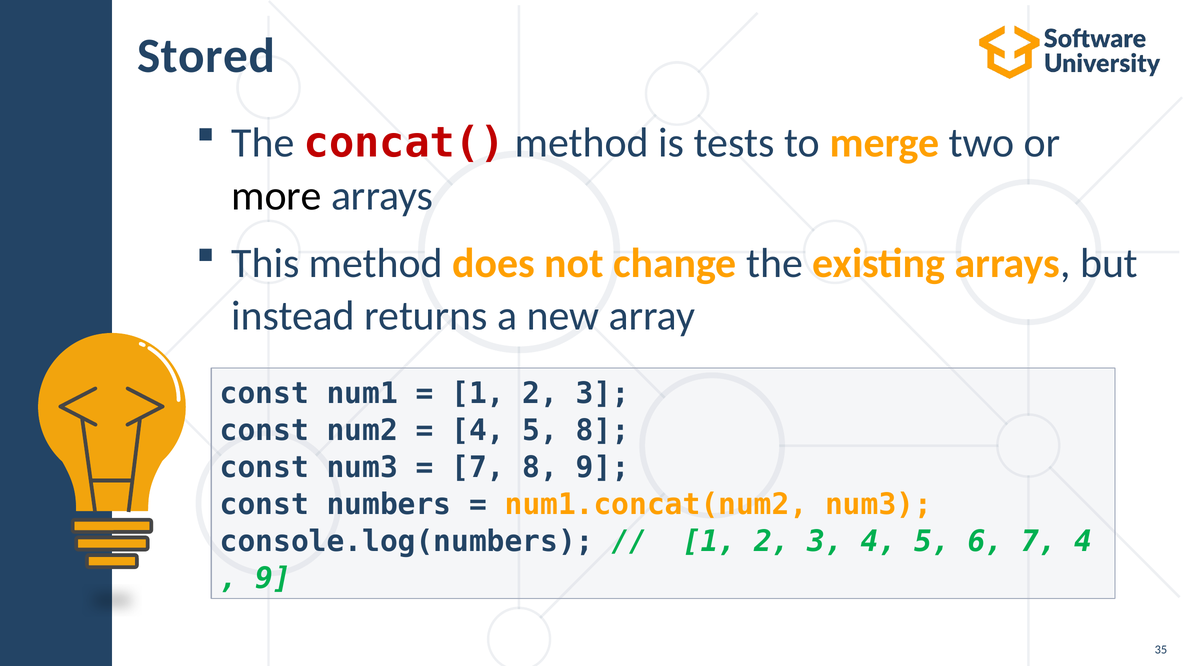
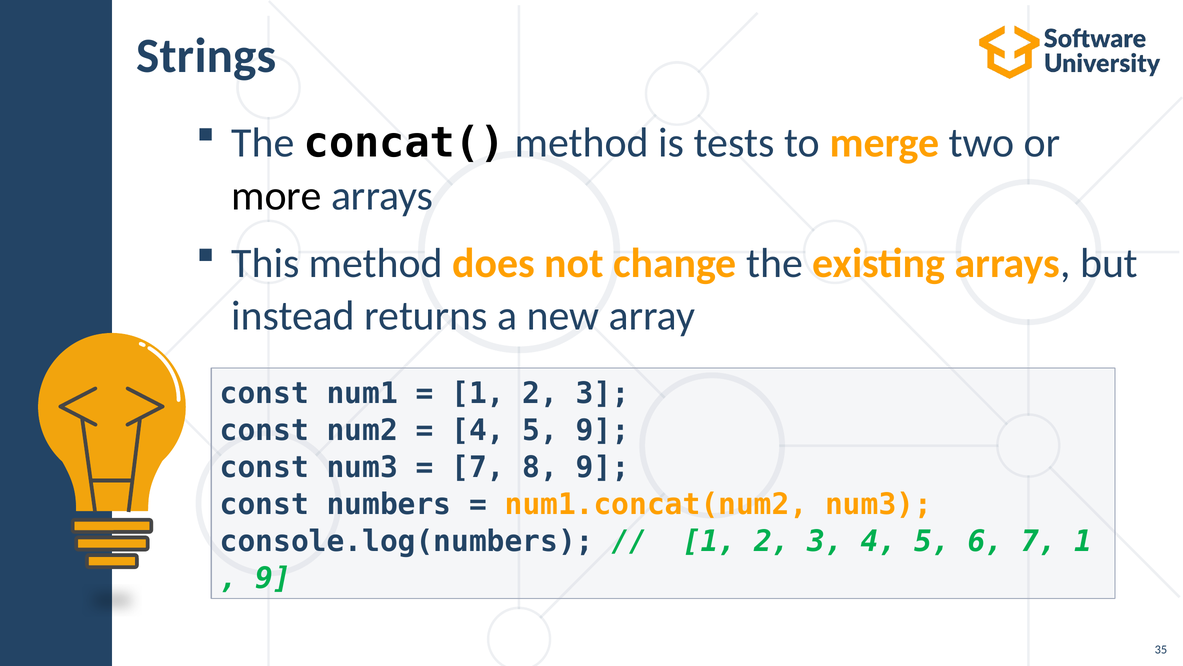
Stored: Stored -> Strings
concat( colour: red -> black
5 8: 8 -> 9
7 4: 4 -> 1
